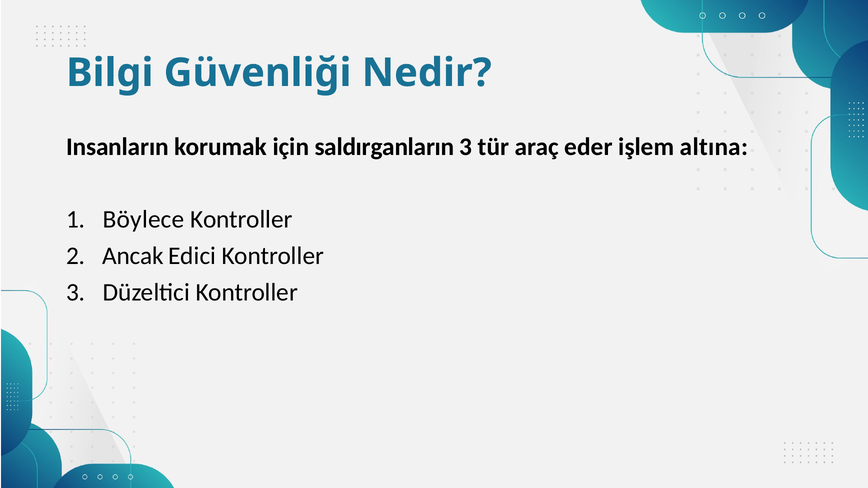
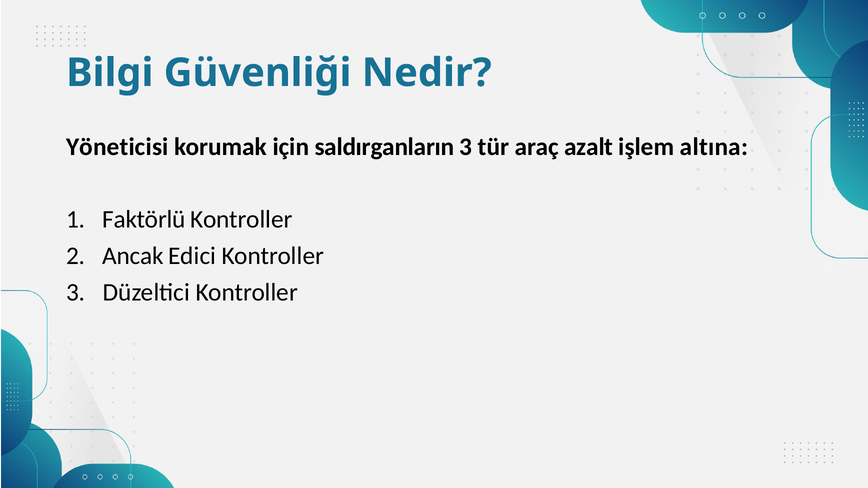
Insanların: Insanların -> Yöneticisi
eder: eder -> azalt
Böylece: Böylece -> Faktörlü
